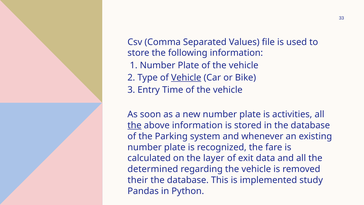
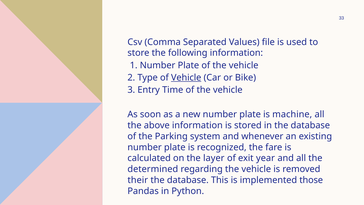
activities: activities -> machine
the at (135, 125) underline: present -> none
data: data -> year
study: study -> those
